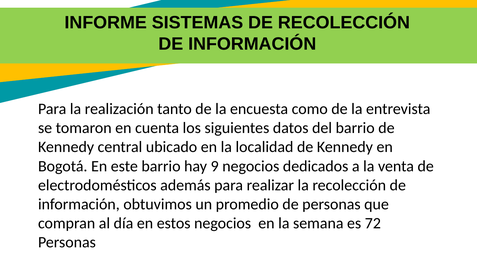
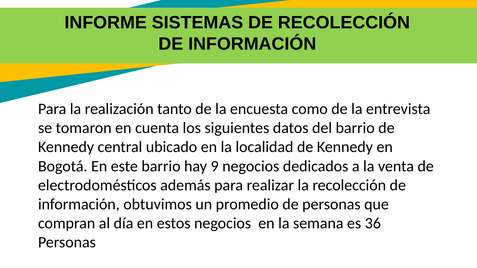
72: 72 -> 36
